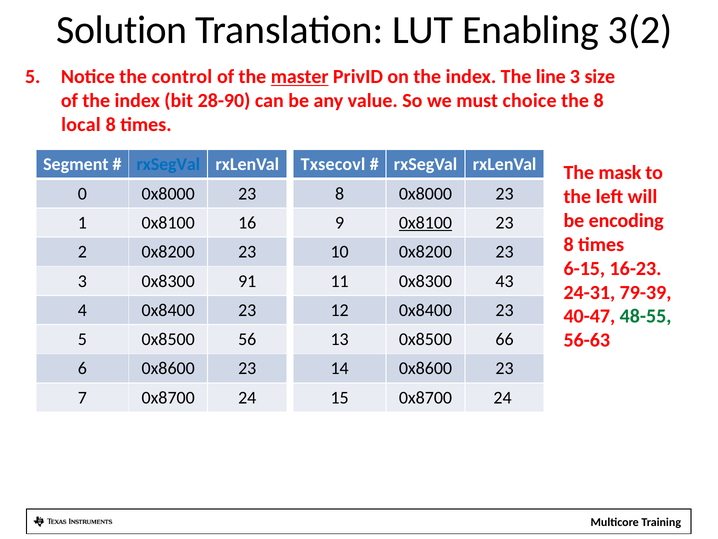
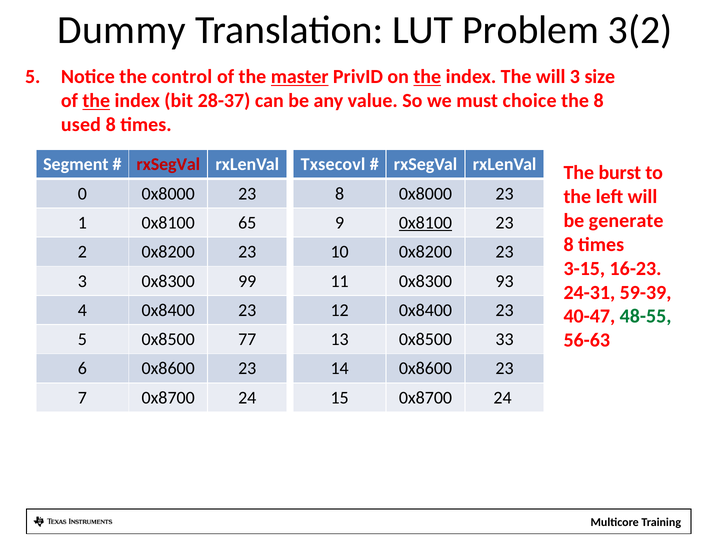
Solution: Solution -> Dummy
Enabling: Enabling -> Problem
the at (427, 77) underline: none -> present
The line: line -> will
the at (96, 101) underline: none -> present
28-90: 28-90 -> 28-37
local: local -> used
rxSegVal at (168, 164) colour: blue -> red
mask: mask -> burst
encoding: encoding -> generate
16: 16 -> 65
6-15: 6-15 -> 3-15
91: 91 -> 99
43: 43 -> 93
79-39: 79-39 -> 59-39
56: 56 -> 77
66: 66 -> 33
